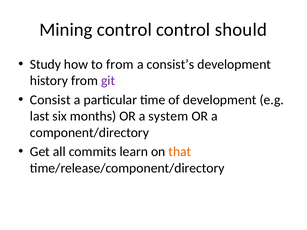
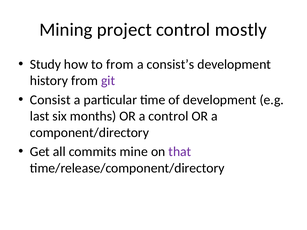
Mining control: control -> project
should: should -> mostly
a system: system -> control
learn: learn -> mine
that colour: orange -> purple
